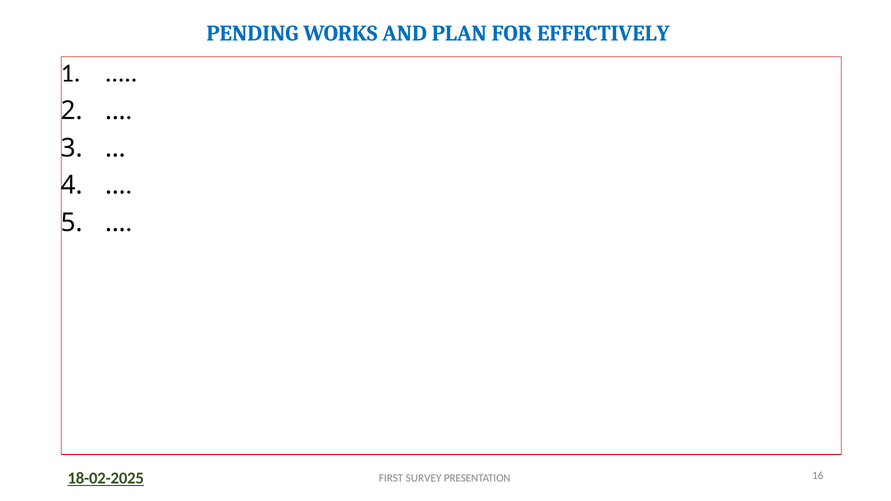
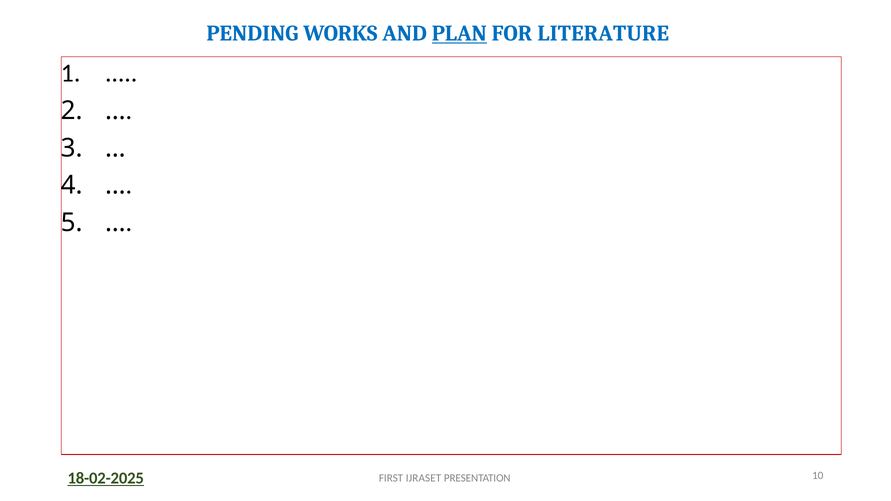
PLAN underline: none -> present
EFFECTIVELY: EFFECTIVELY -> LITERATURE
SURVEY: SURVEY -> IJRASET
16: 16 -> 10
